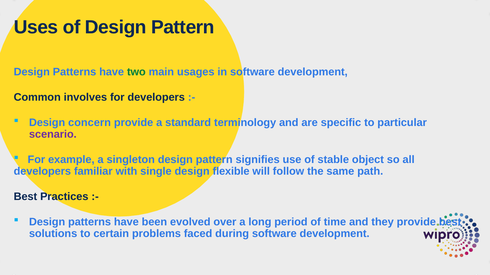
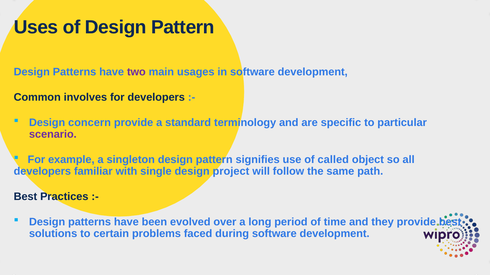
two colour: green -> purple
stable: stable -> called
flexible: flexible -> project
